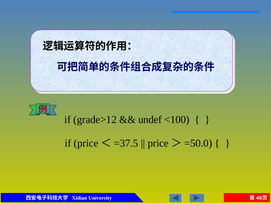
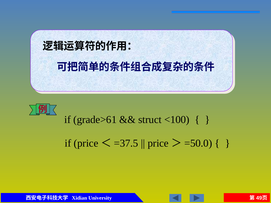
grade>12: grade>12 -> grade>61
undef: undef -> struct
